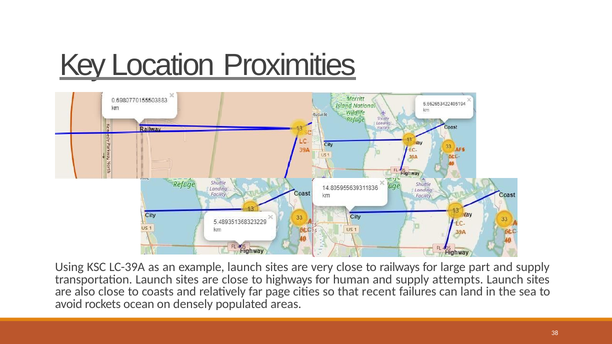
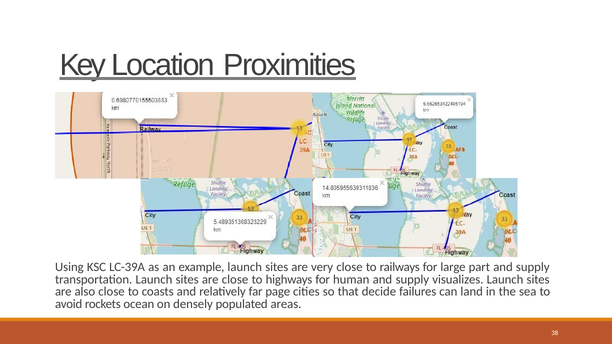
attempts: attempts -> visualizes
recent: recent -> decide
